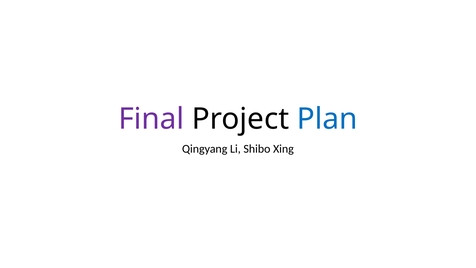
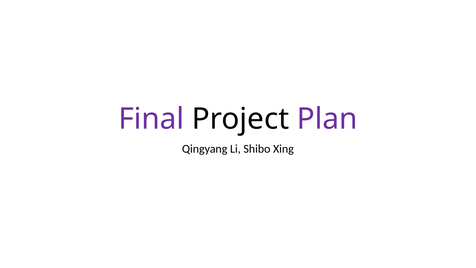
Plan colour: blue -> purple
